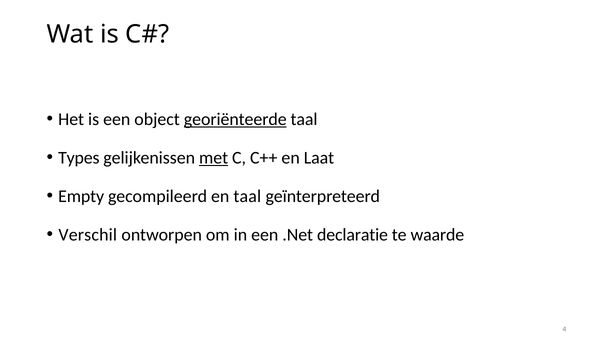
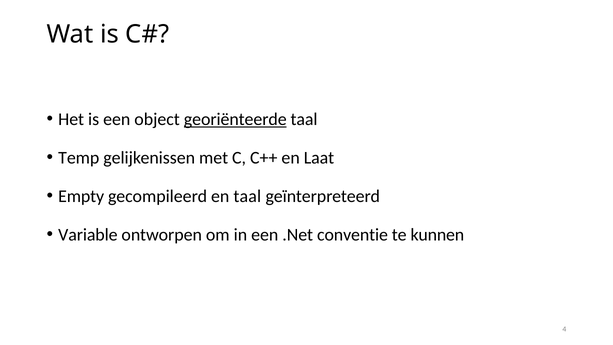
Types: Types -> Temp
met underline: present -> none
Verschil: Verschil -> Variable
declaratie: declaratie -> conventie
waarde: waarde -> kunnen
